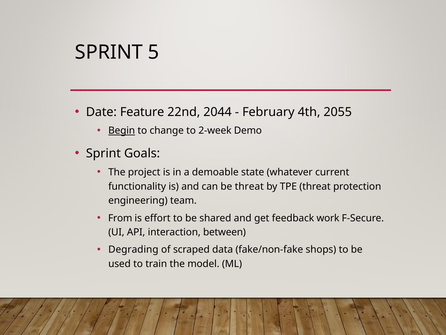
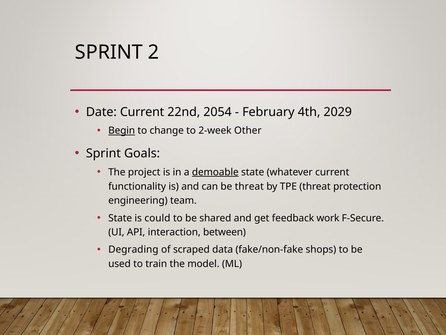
5: 5 -> 2
Date Feature: Feature -> Current
2044: 2044 -> 2054
2055: 2055 -> 2029
Demo: Demo -> Other
demoable underline: none -> present
From at (120, 218): From -> State
effort: effort -> could
